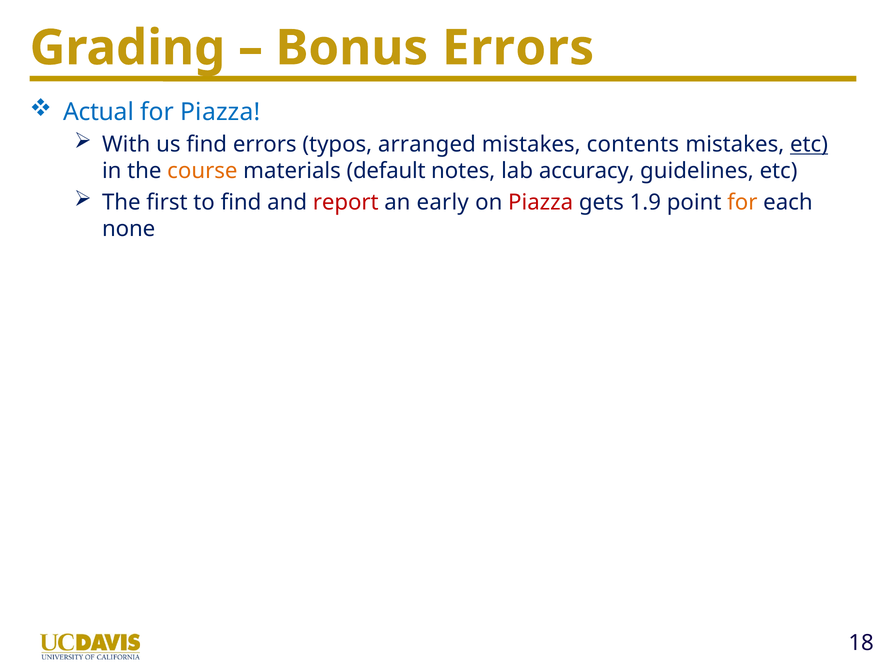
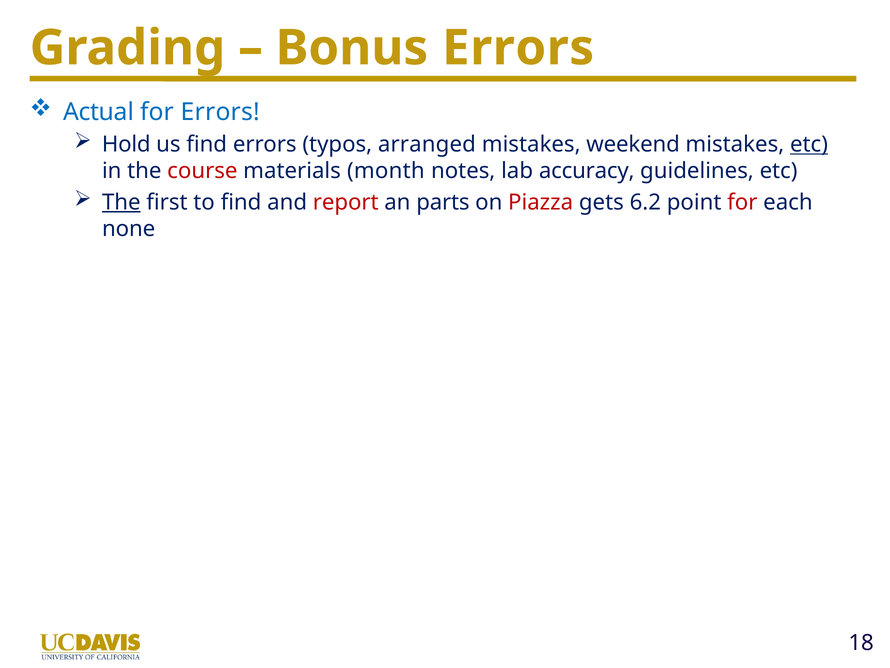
for Piazza: Piazza -> Errors
With: With -> Hold
contents: contents -> weekend
course colour: orange -> red
default: default -> month
The at (121, 202) underline: none -> present
early: early -> parts
1.9: 1.9 -> 6.2
for at (742, 202) colour: orange -> red
